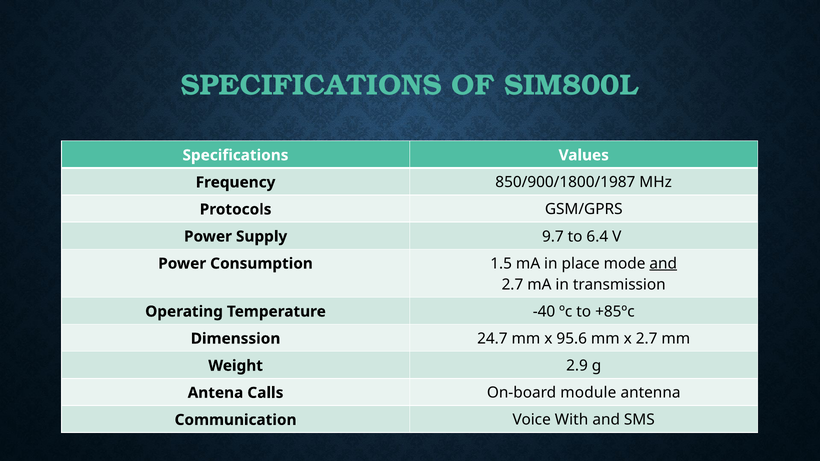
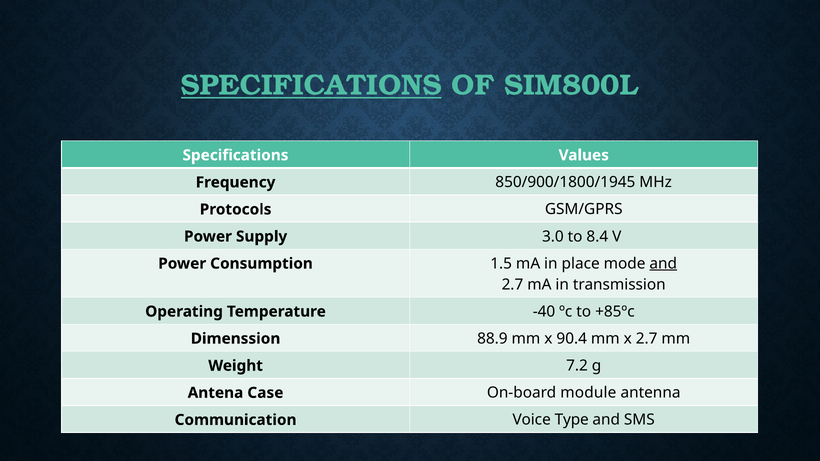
SPECIFICATIONS at (311, 85) underline: none -> present
850/900/1800/1987: 850/900/1800/1987 -> 850/900/1800/1945
9.7: 9.7 -> 3.0
6.4: 6.4 -> 8.4
24.7: 24.7 -> 88.9
95.6: 95.6 -> 90.4
2.9: 2.9 -> 7.2
Calls: Calls -> Case
With: With -> Type
